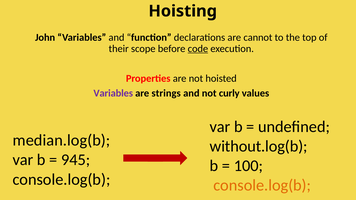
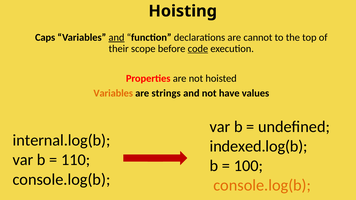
John: John -> Caps
and at (116, 37) underline: none -> present
Variables at (113, 93) colour: purple -> orange
curly: curly -> have
median.log(b: median.log(b -> internal.log(b
without.log(b: without.log(b -> indexed.log(b
945: 945 -> 110
